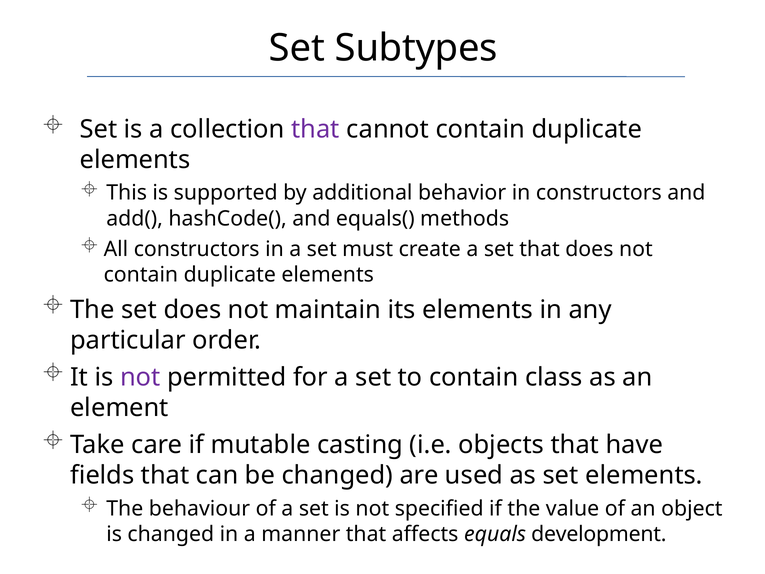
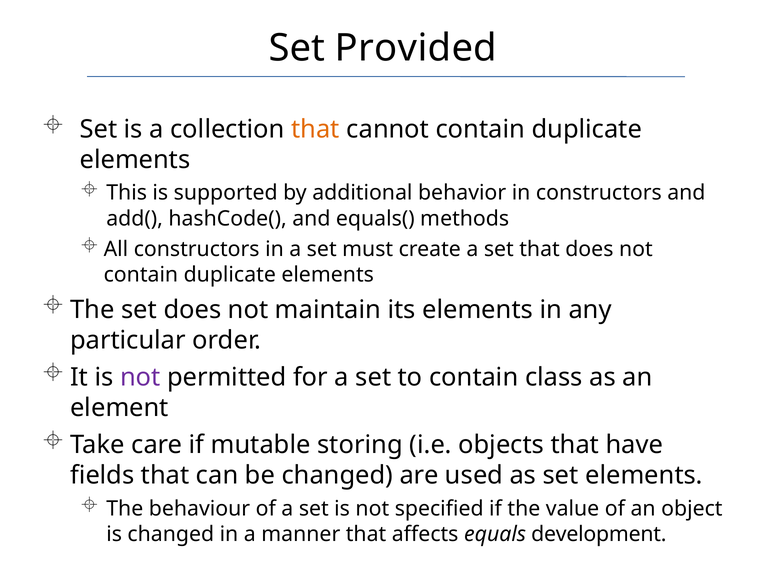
Subtypes: Subtypes -> Provided
that at (315, 129) colour: purple -> orange
casting: casting -> storing
